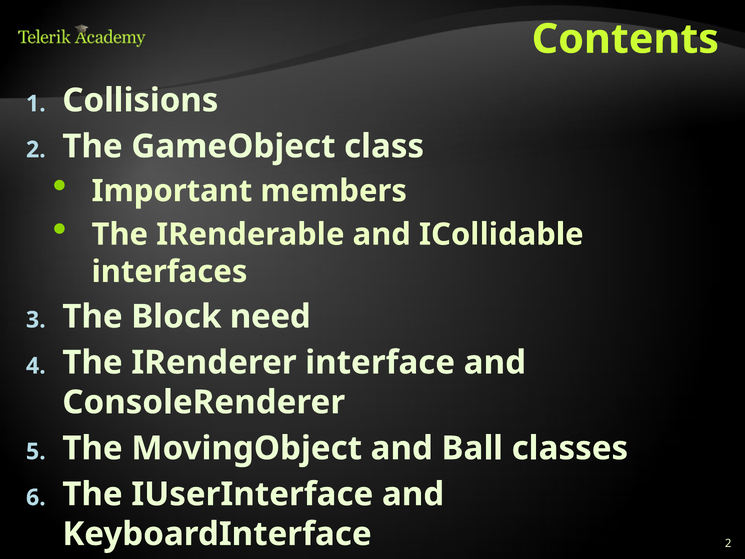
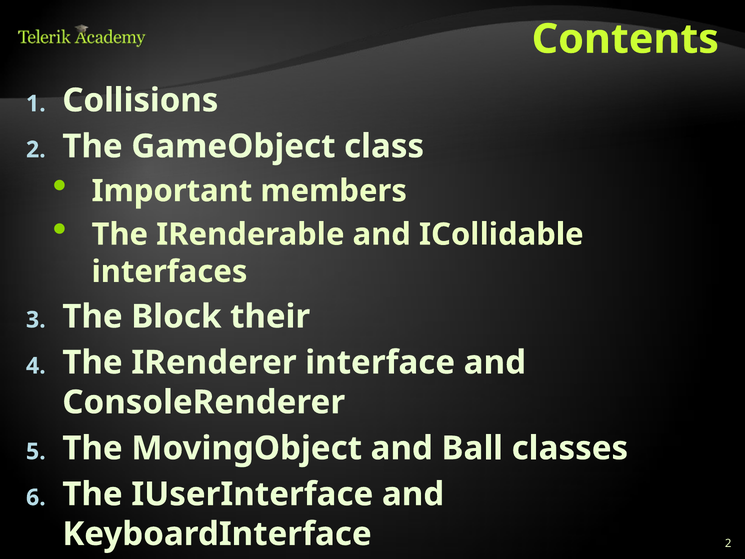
need: need -> their
